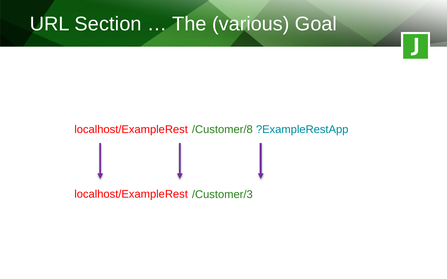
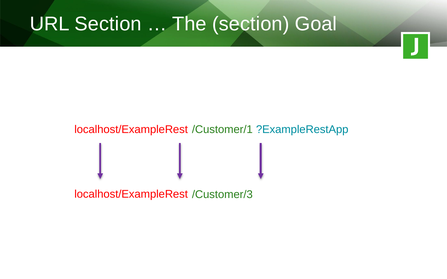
The various: various -> section
/Customer/8: /Customer/8 -> /Customer/1
